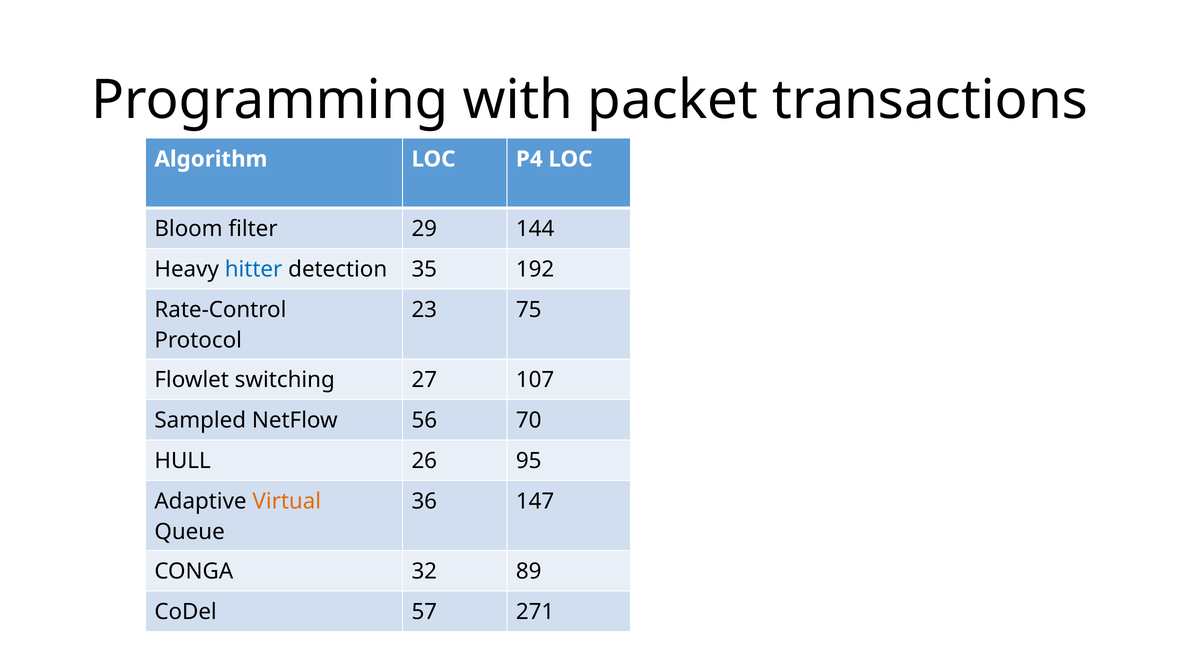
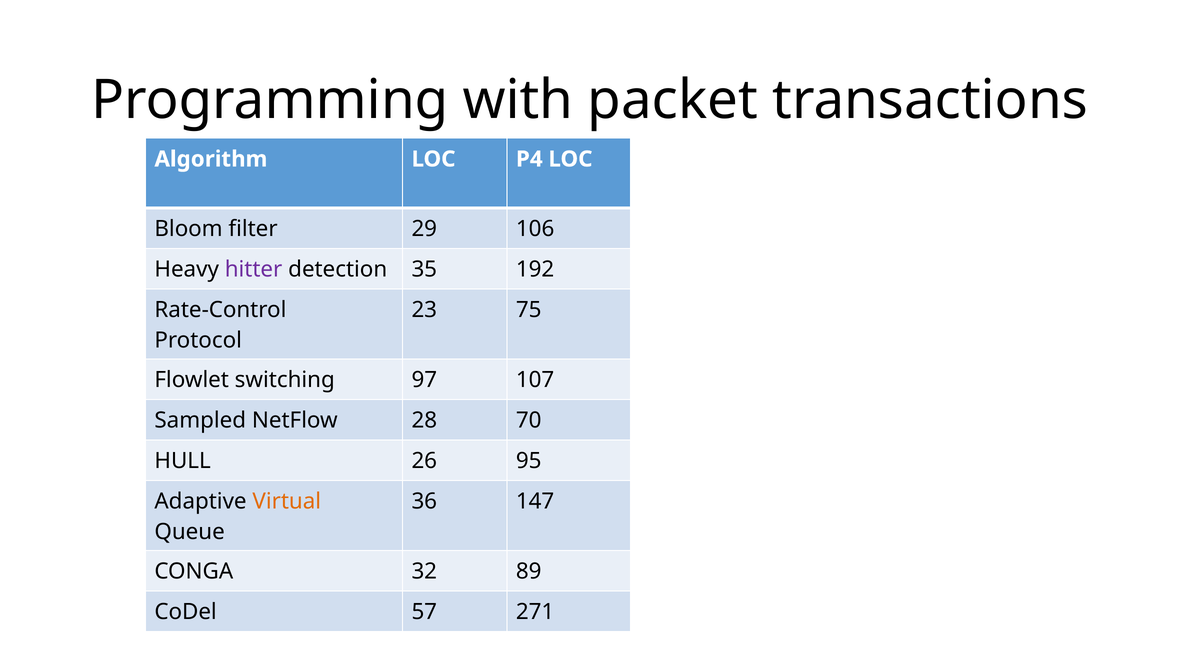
144: 144 -> 106
hitter colour: blue -> purple
27: 27 -> 97
56: 56 -> 28
